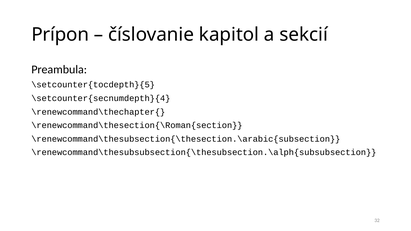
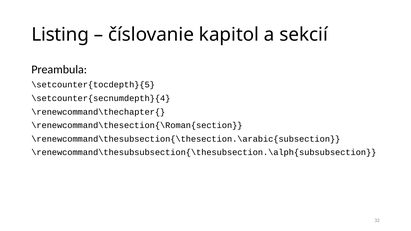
Prípon: Prípon -> Listing
